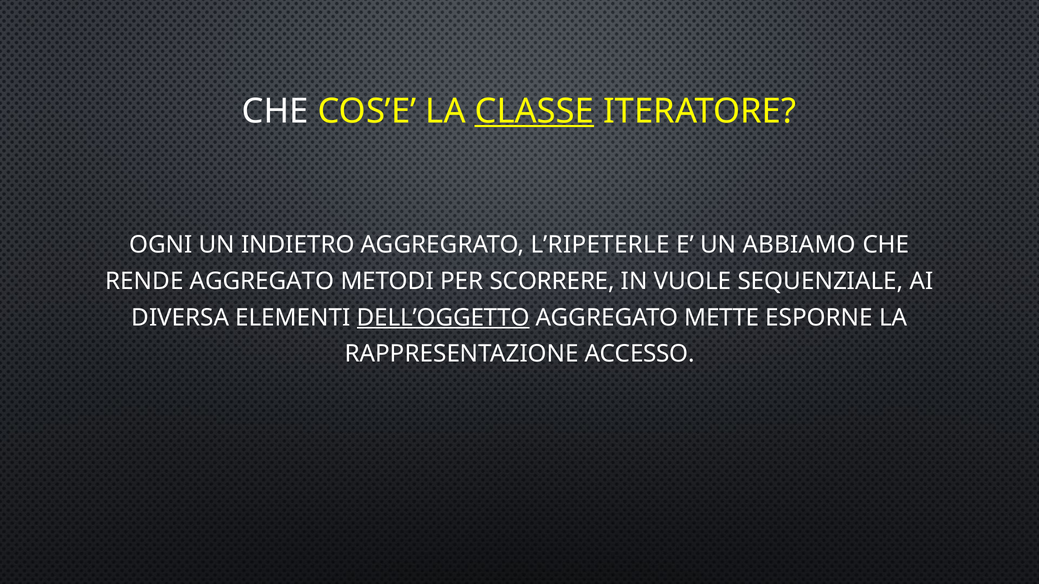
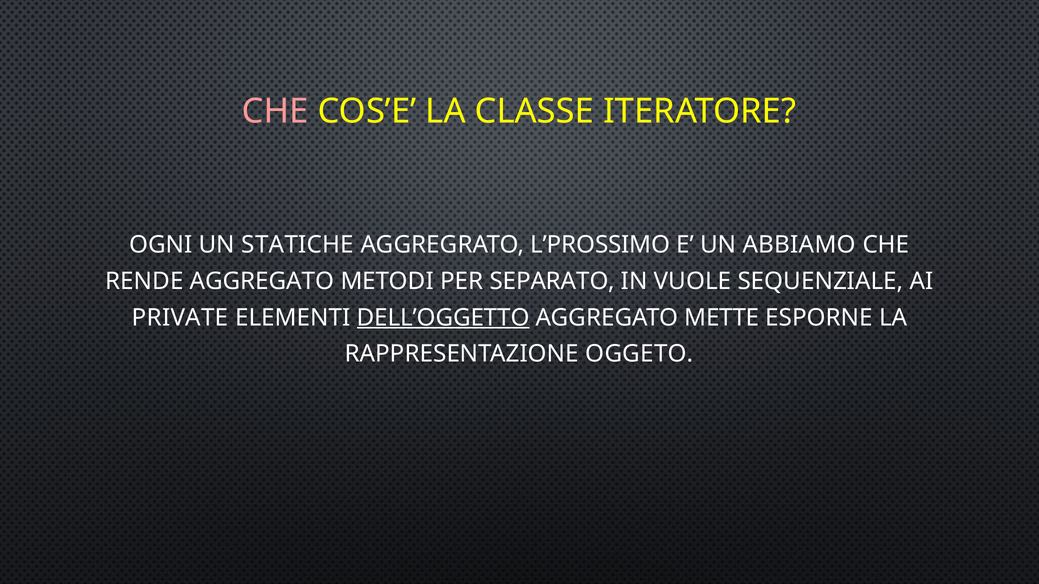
CHE at (275, 111) colour: white -> pink
CLASSE underline: present -> none
INDIETRO: INDIETRO -> STATICHE
L’RIPETERLE: L’RIPETERLE -> L’PROSSIMO
SCORRERE: SCORRERE -> SEPARATO
DIVERSA: DIVERSA -> PRIVATE
ACCESSO: ACCESSO -> OGGETO
